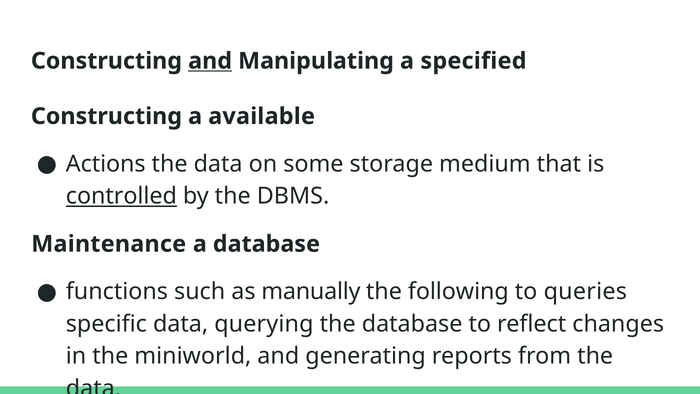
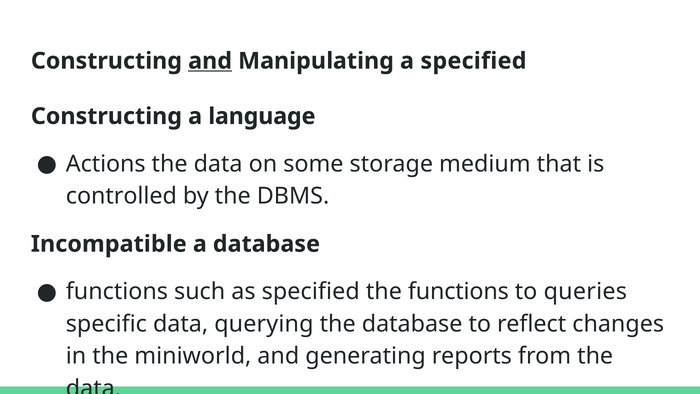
available: available -> language
controlled underline: present -> none
Maintenance: Maintenance -> Incompatible
as manually: manually -> specified
the following: following -> functions
